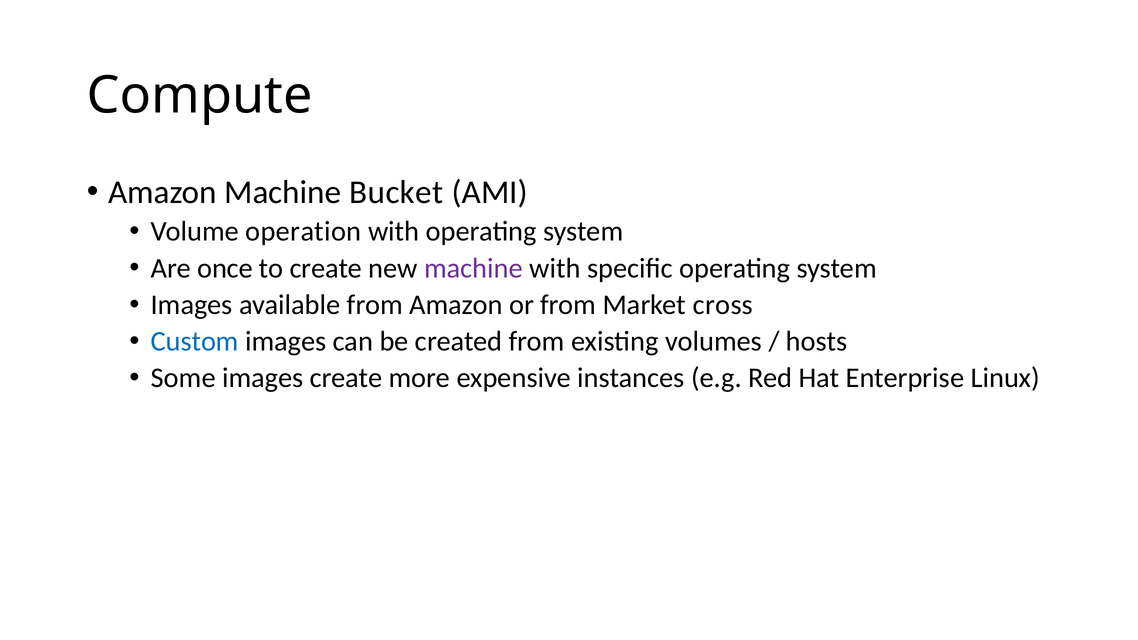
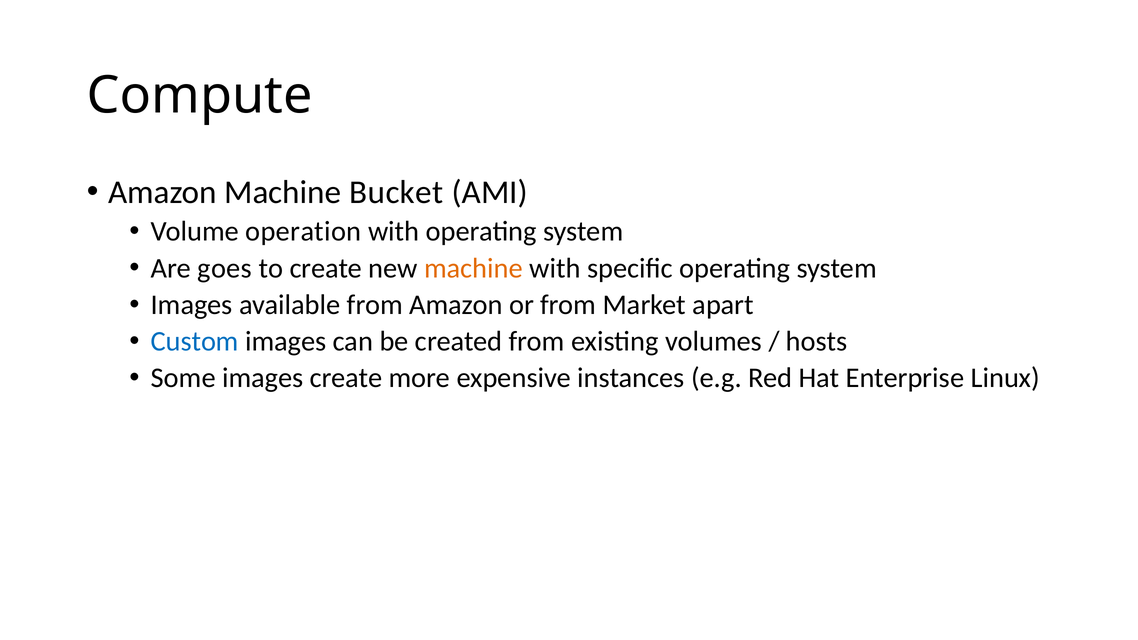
once: once -> goes
machine at (474, 268) colour: purple -> orange
cross: cross -> apart
